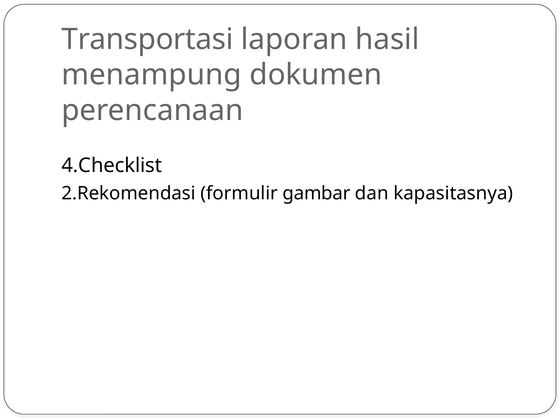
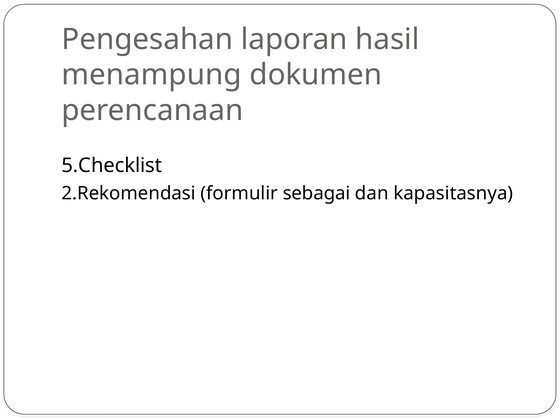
Transportasi: Transportasi -> Pengesahan
4.Checklist: 4.Checklist -> 5.Checklist
gambar: gambar -> sebagai
